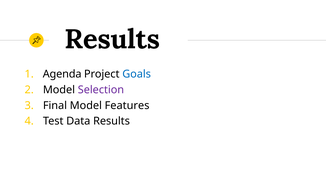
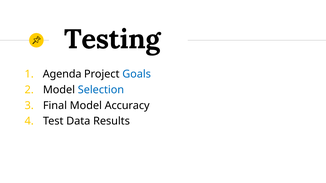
Results at (112, 39): Results -> Testing
Selection colour: purple -> blue
Features: Features -> Accuracy
